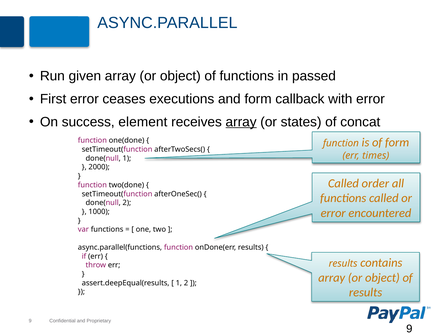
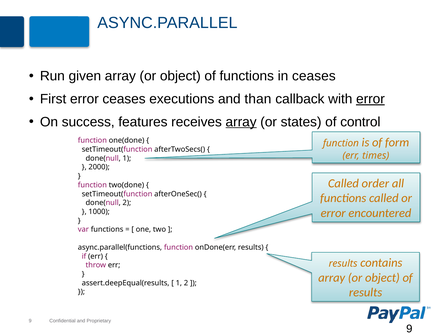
in passed: passed -> ceases
and form: form -> than
error at (370, 99) underline: none -> present
element: element -> features
concat: concat -> control
